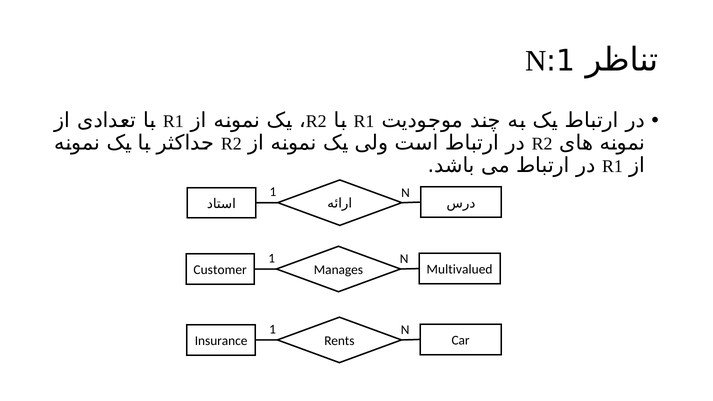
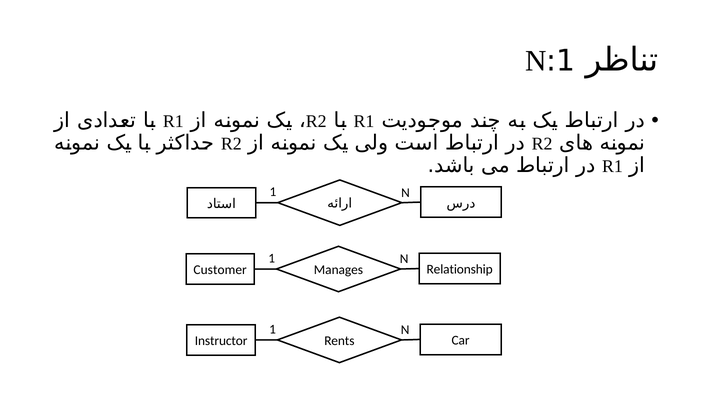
Multivalued: Multivalued -> Relationship
Insurance: Insurance -> Instructor
